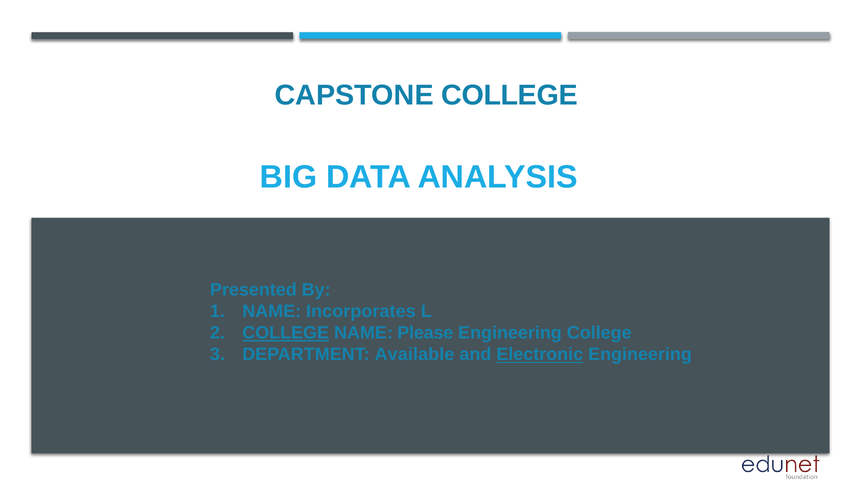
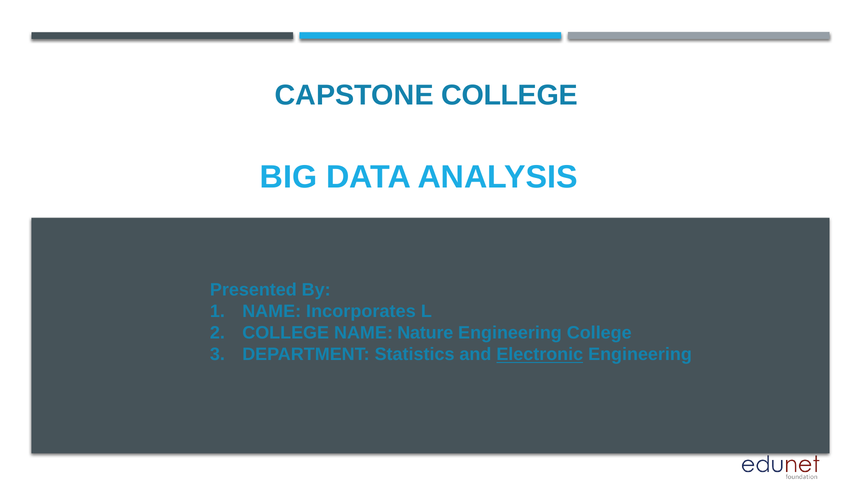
COLLEGE at (286, 333) underline: present -> none
Please: Please -> Nature
Available: Available -> Statistics
